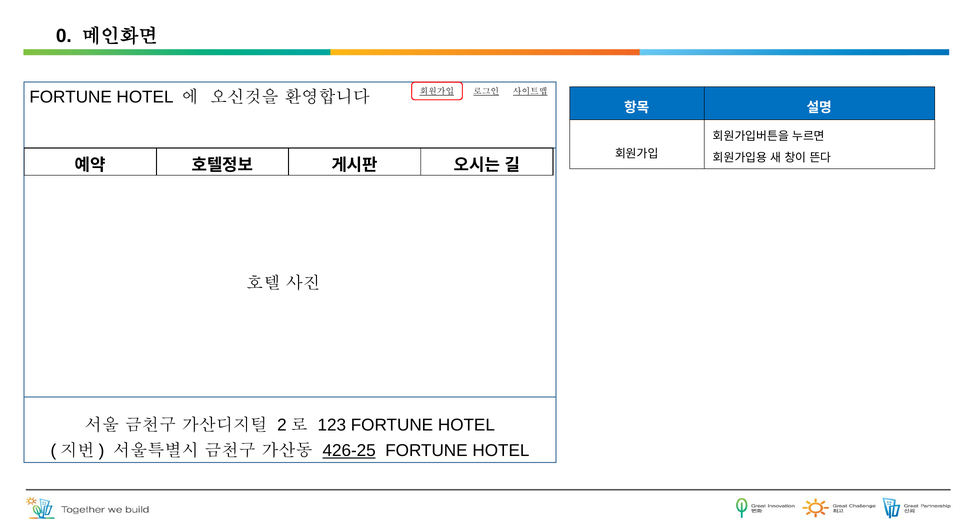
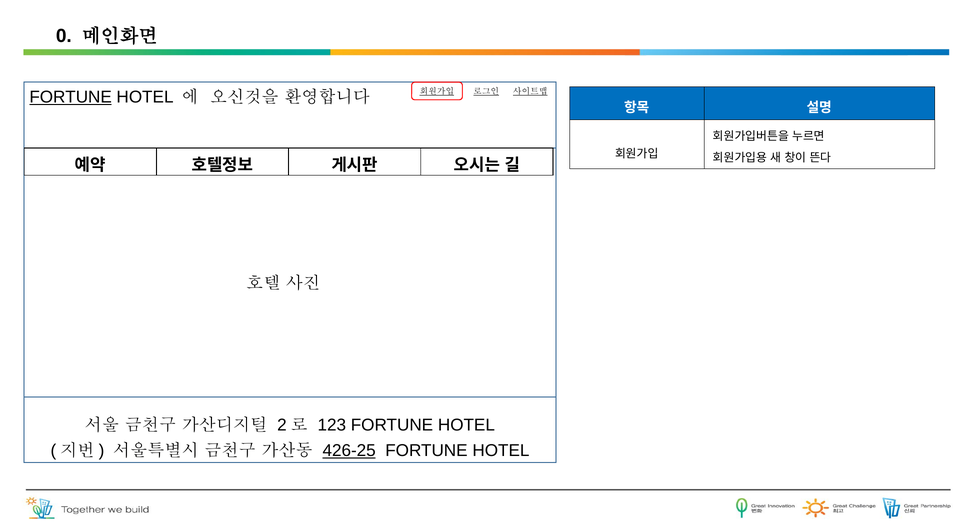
FORTUNE at (71, 97) underline: none -> present
